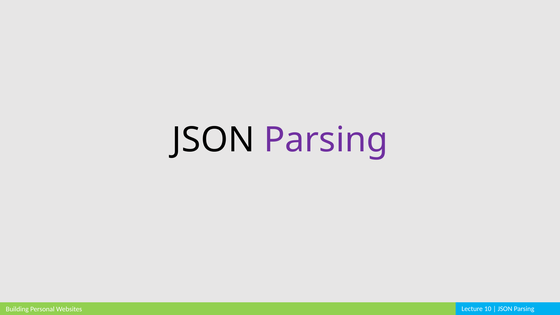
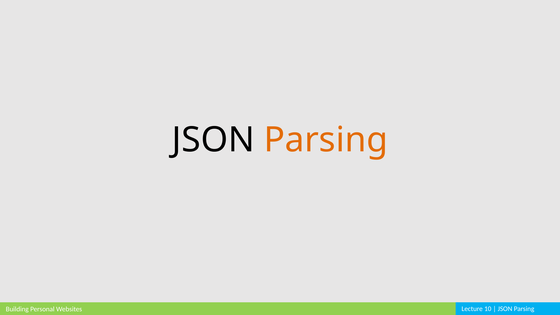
Parsing at (326, 140) colour: purple -> orange
